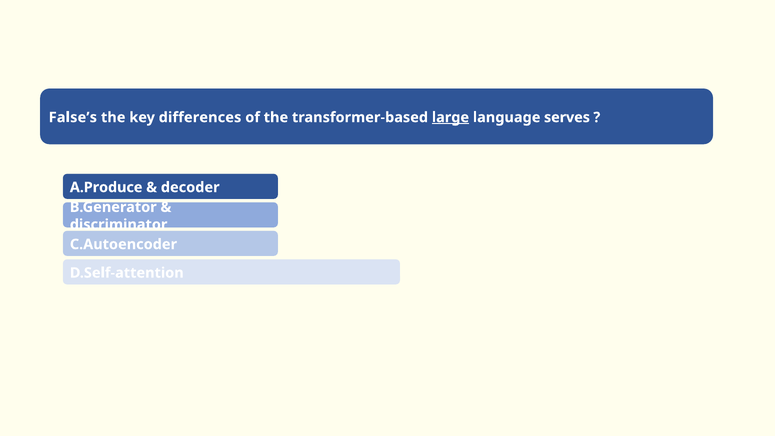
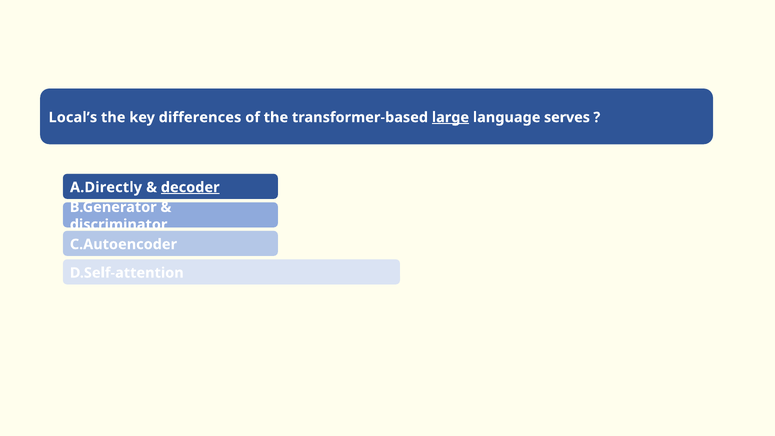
False’s: False’s -> Local’s
A.Produce: A.Produce -> A.Directly
decoder underline: none -> present
